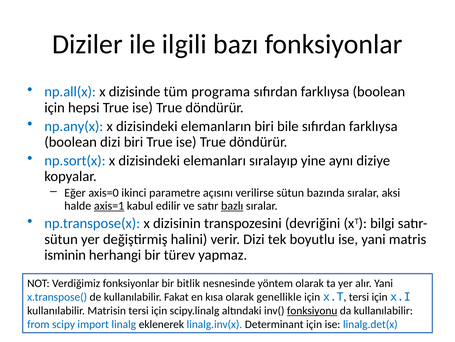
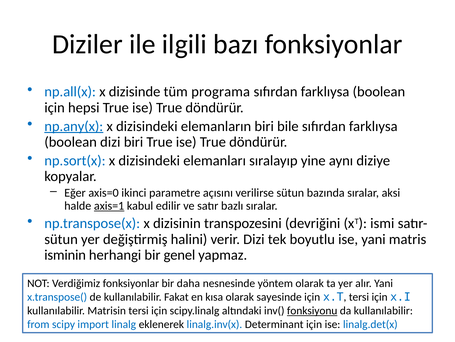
np.any(x underline: none -> present
bazlı underline: present -> none
bilgi: bilgi -> ismi
türev: türev -> genel
bitlik: bitlik -> daha
genellikle: genellikle -> sayesinde
